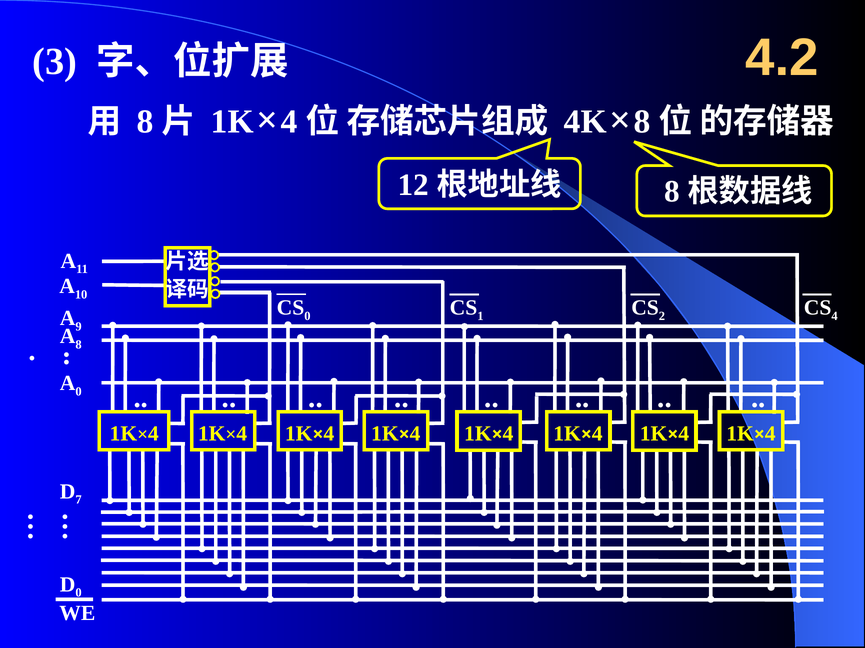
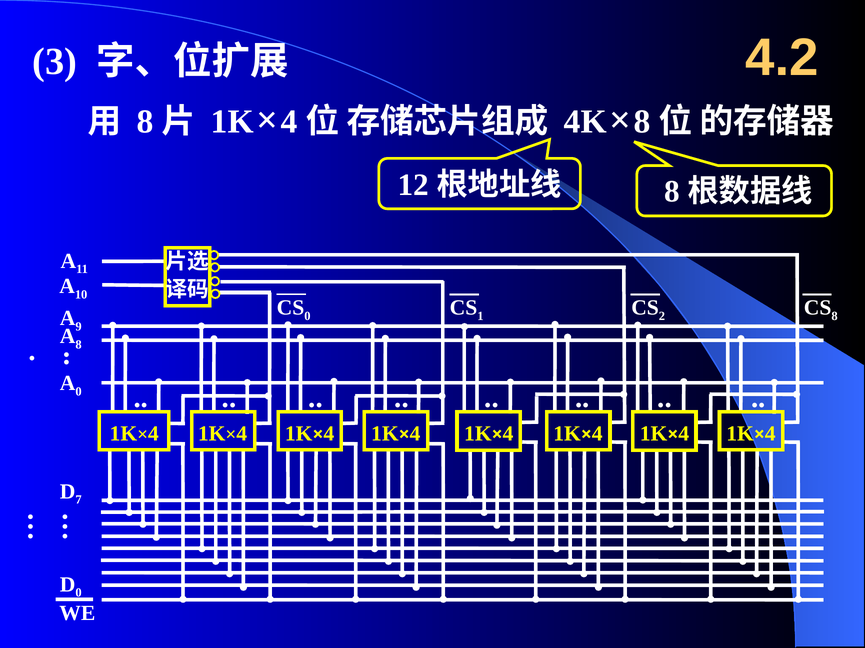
4 at (835, 316): 4 -> 8
